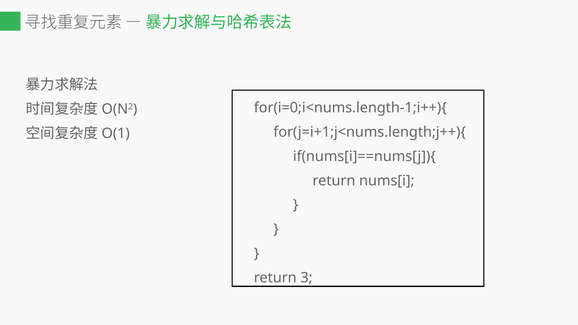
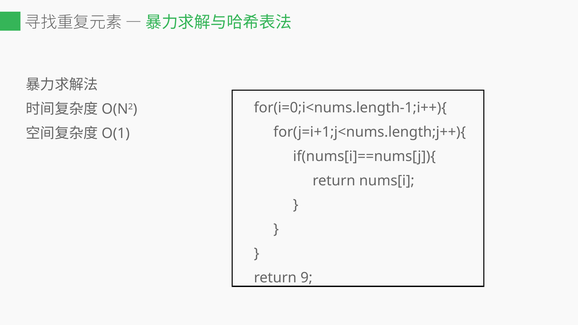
3: 3 -> 9
